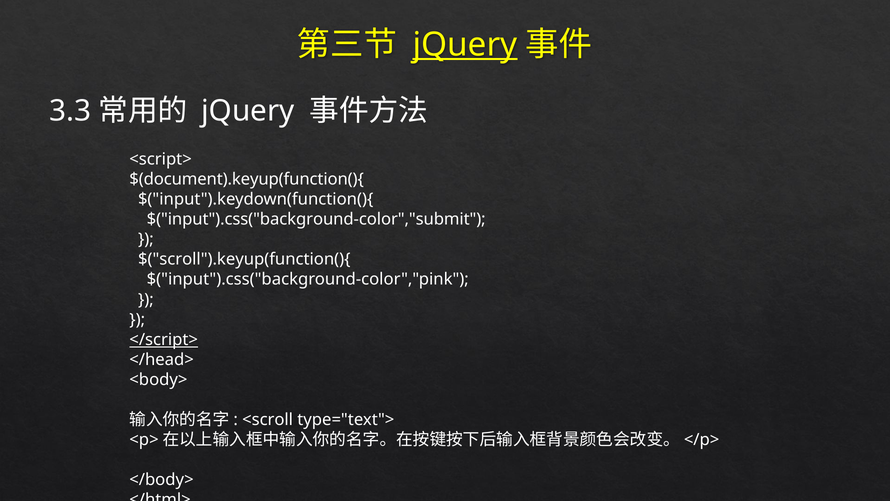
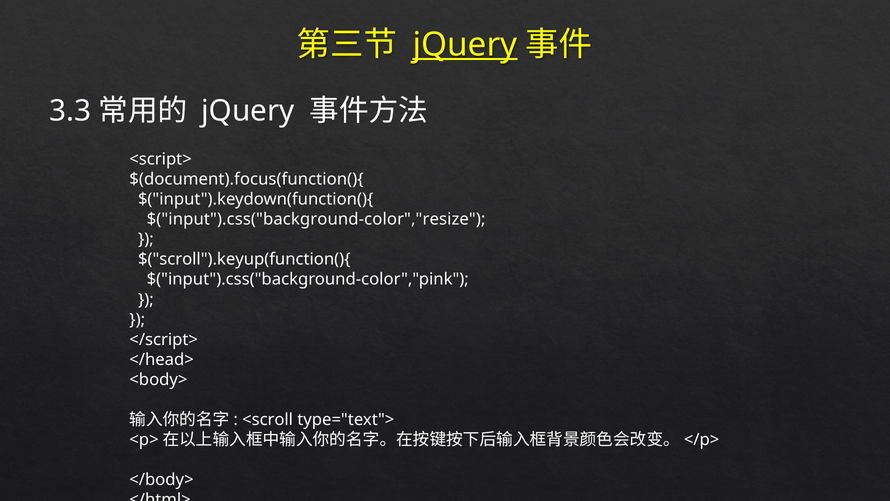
$(document).keyup(function(){: $(document).keyup(function(){ -> $(document).focus(function(){
$("input").css("background-color","submit: $("input").css("background-color","submit -> $("input").css("background-color","resize
</script> underline: present -> none
